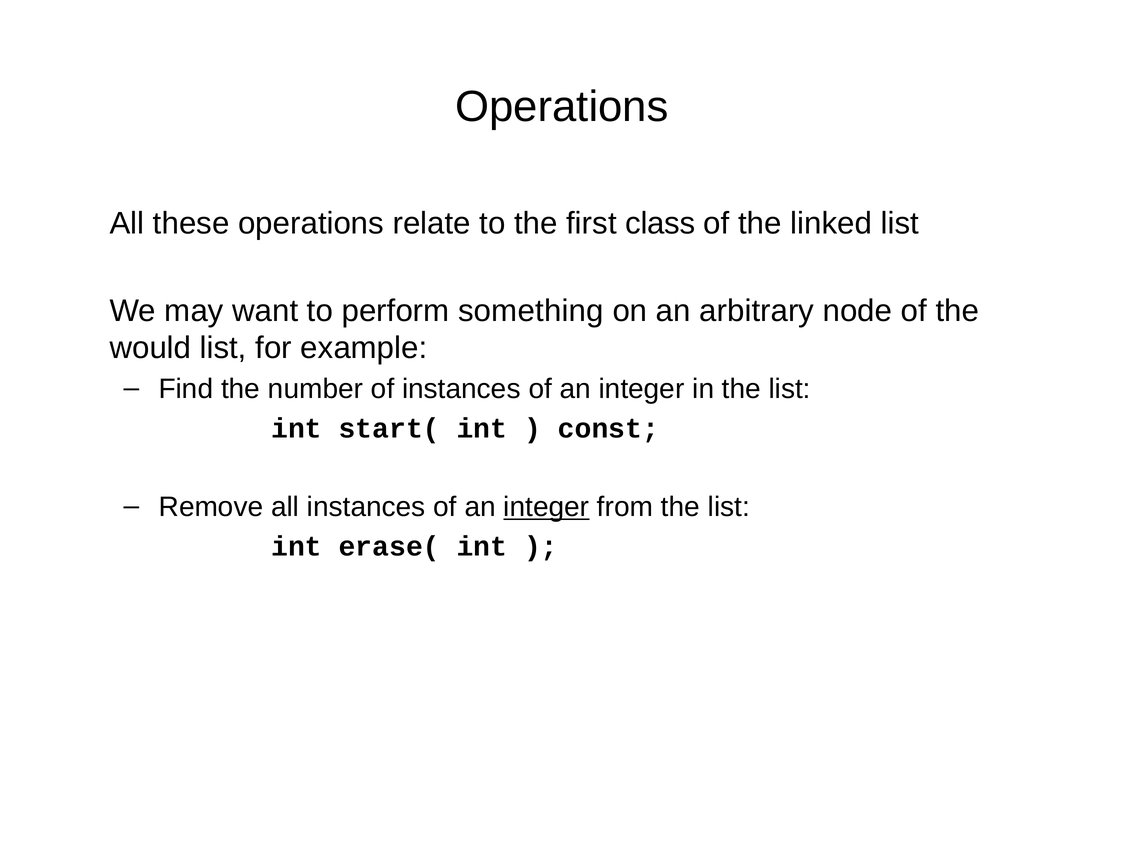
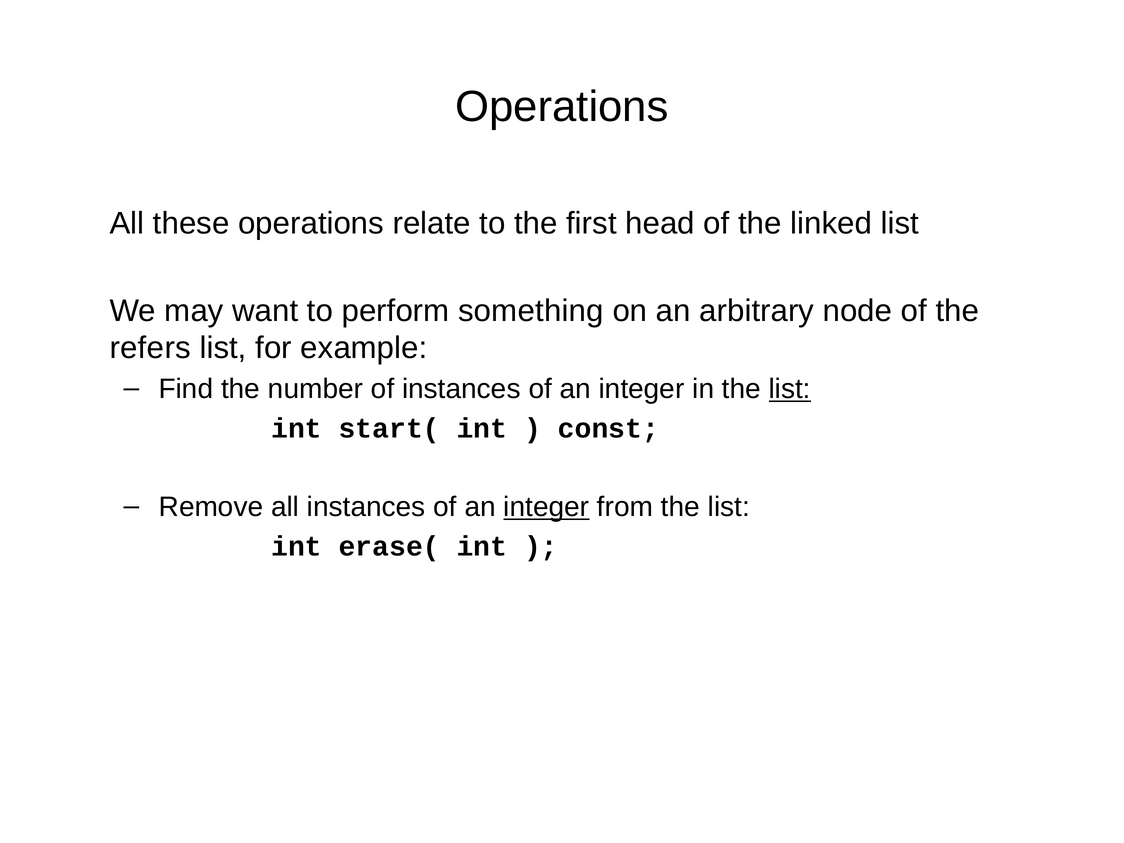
class: class -> head
would: would -> refers
list at (790, 389) underline: none -> present
